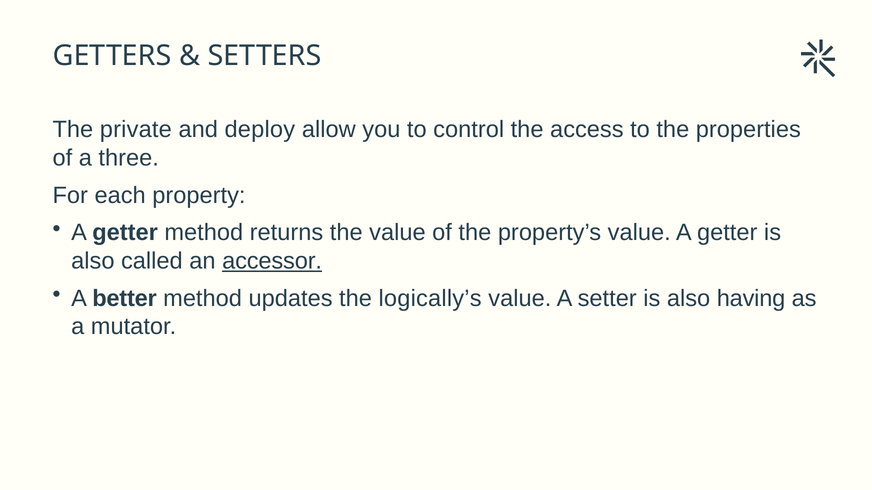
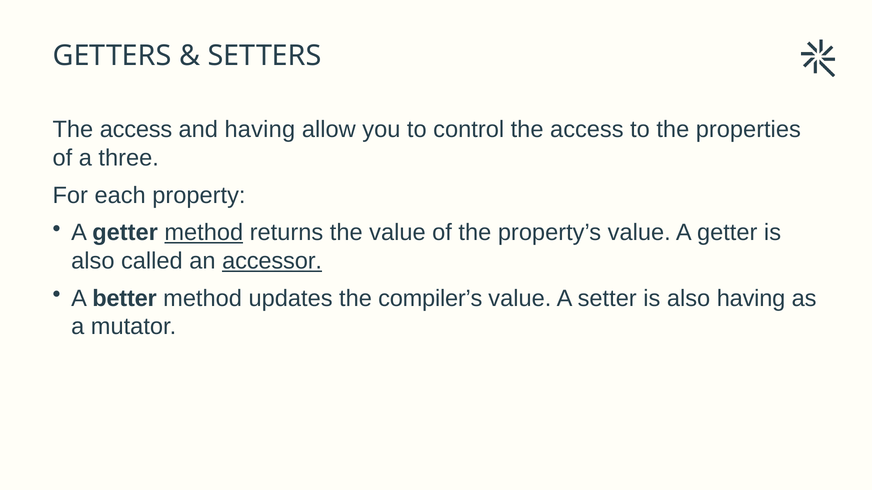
private at (136, 130): private -> access
and deploy: deploy -> having
method at (204, 233) underline: none -> present
logically’s: logically’s -> compiler’s
